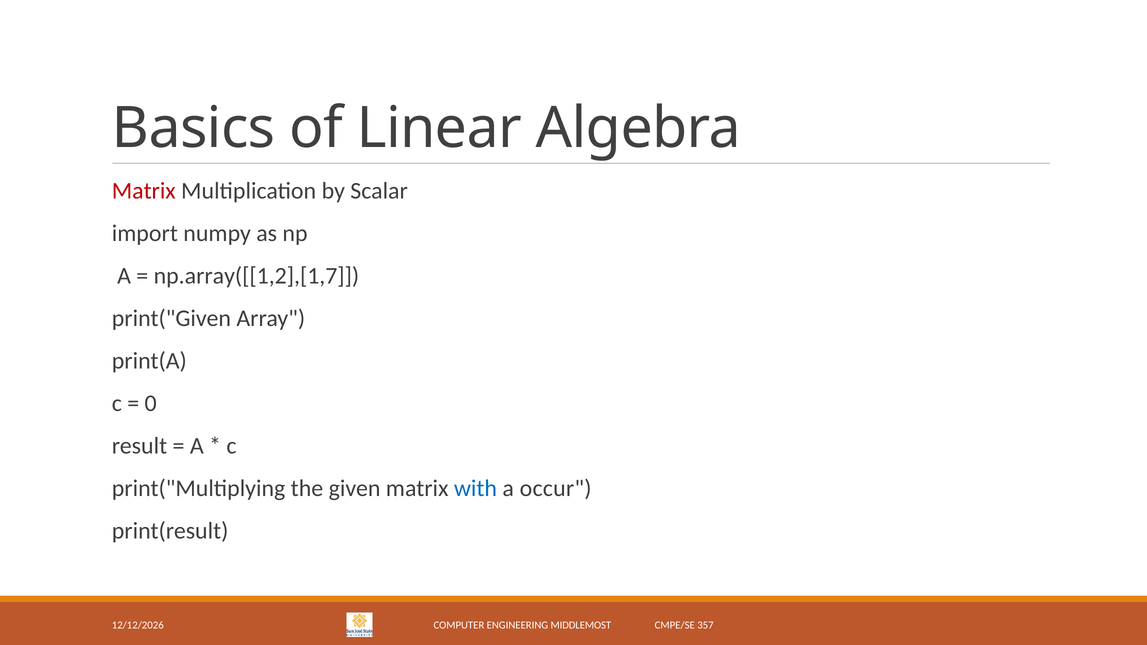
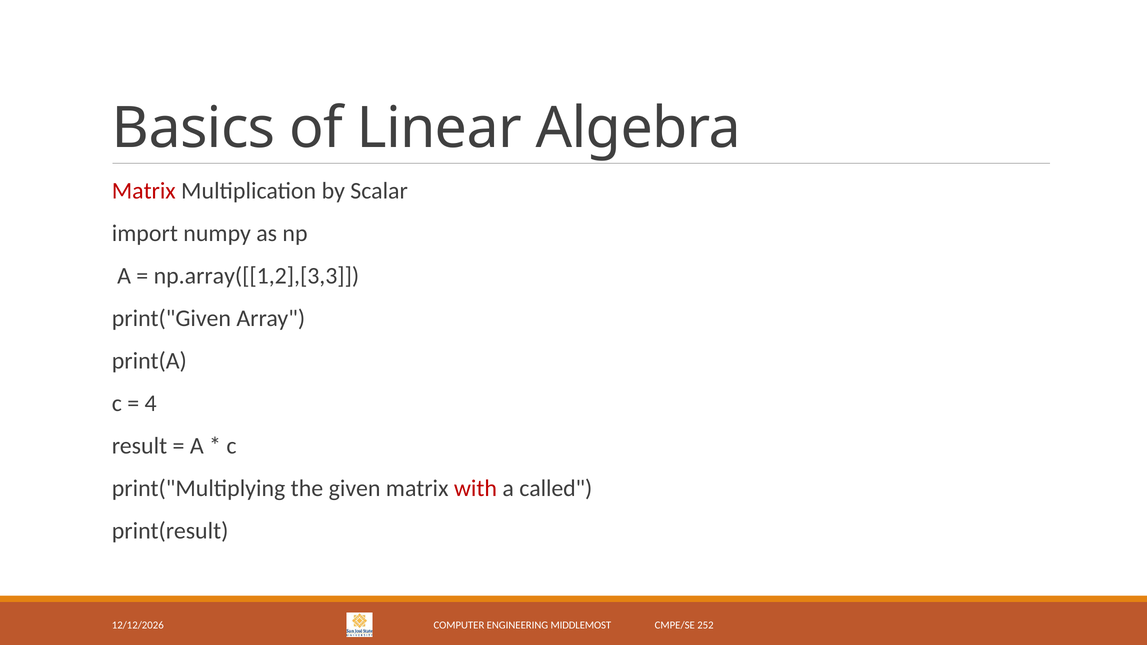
np.array([[1,2],[1,7: np.array([[1,2],[1,7 -> np.array([[1,2],[3,3
0: 0 -> 4
with colour: blue -> red
occur: occur -> called
357: 357 -> 252
